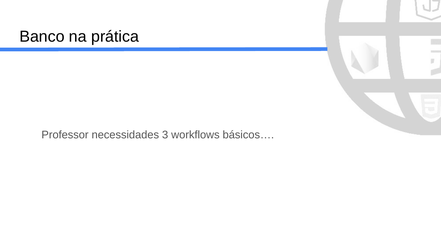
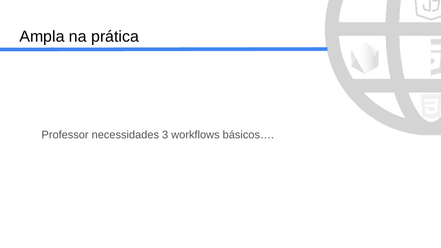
Banco: Banco -> Ampla
